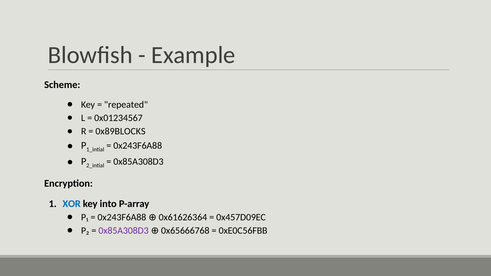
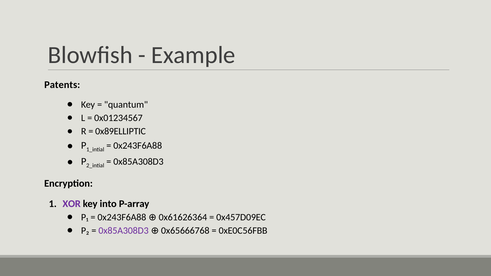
Scheme: Scheme -> Patents
repeated: repeated -> quantum
0x89BLOCKS: 0x89BLOCKS -> 0x89ELLIPTIC
XOR colour: blue -> purple
